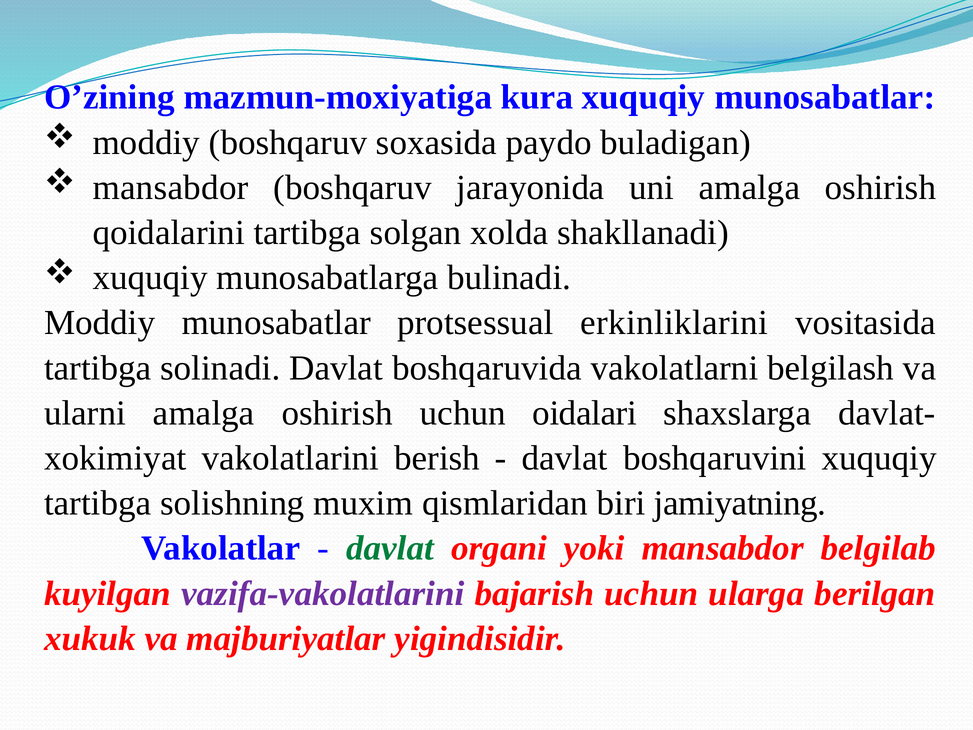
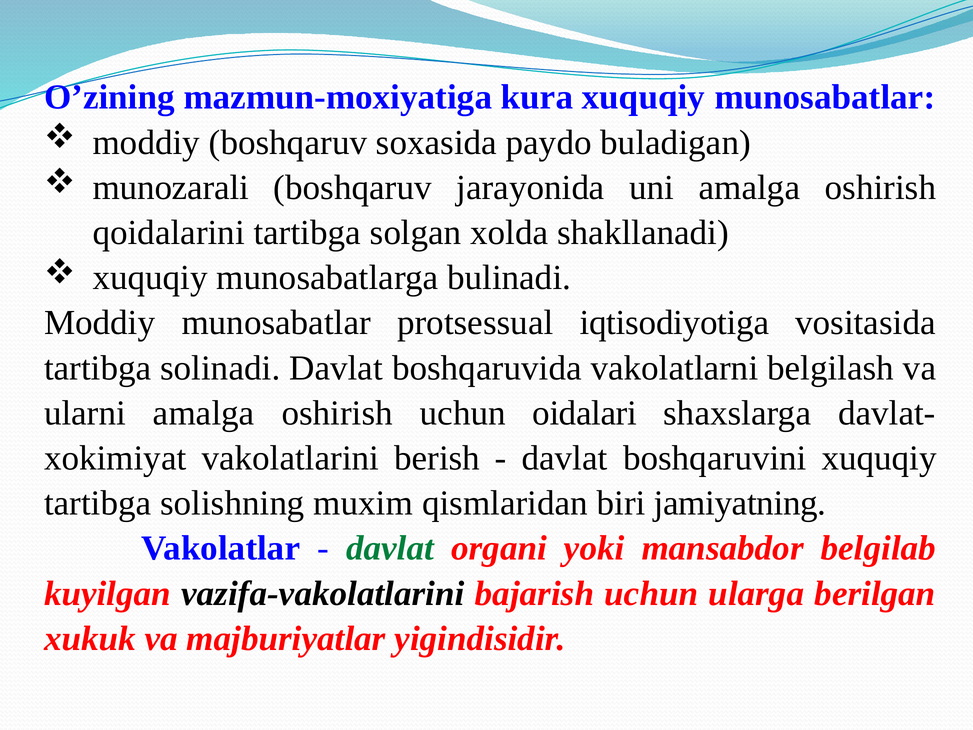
mansabdor at (171, 187): mansabdor -> munozarali
erkinliklarini: erkinliklarini -> iqtisodiyotiga
vazifa-vakolatlarini colour: purple -> black
